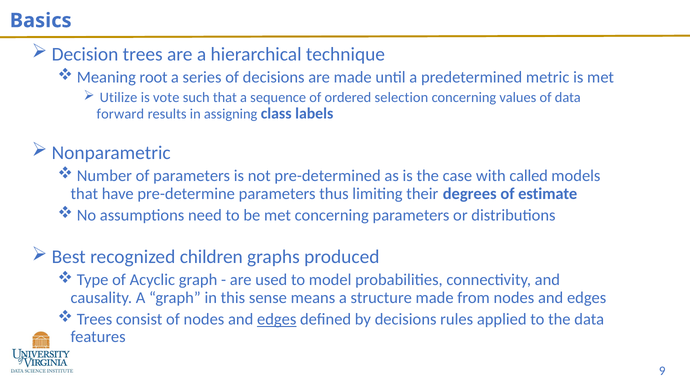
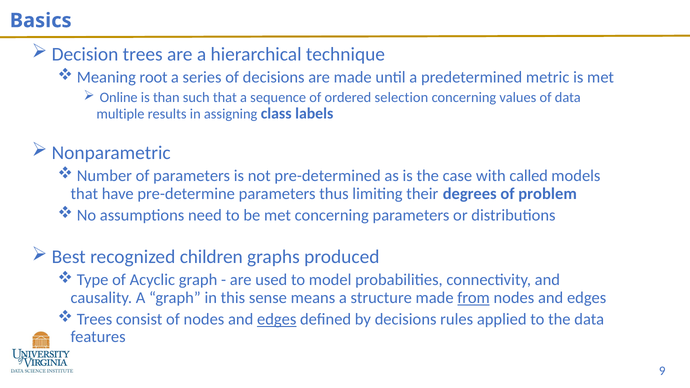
Utilize: Utilize -> Online
vote: vote -> than
forward: forward -> multiple
estimate: estimate -> problem
from underline: none -> present
